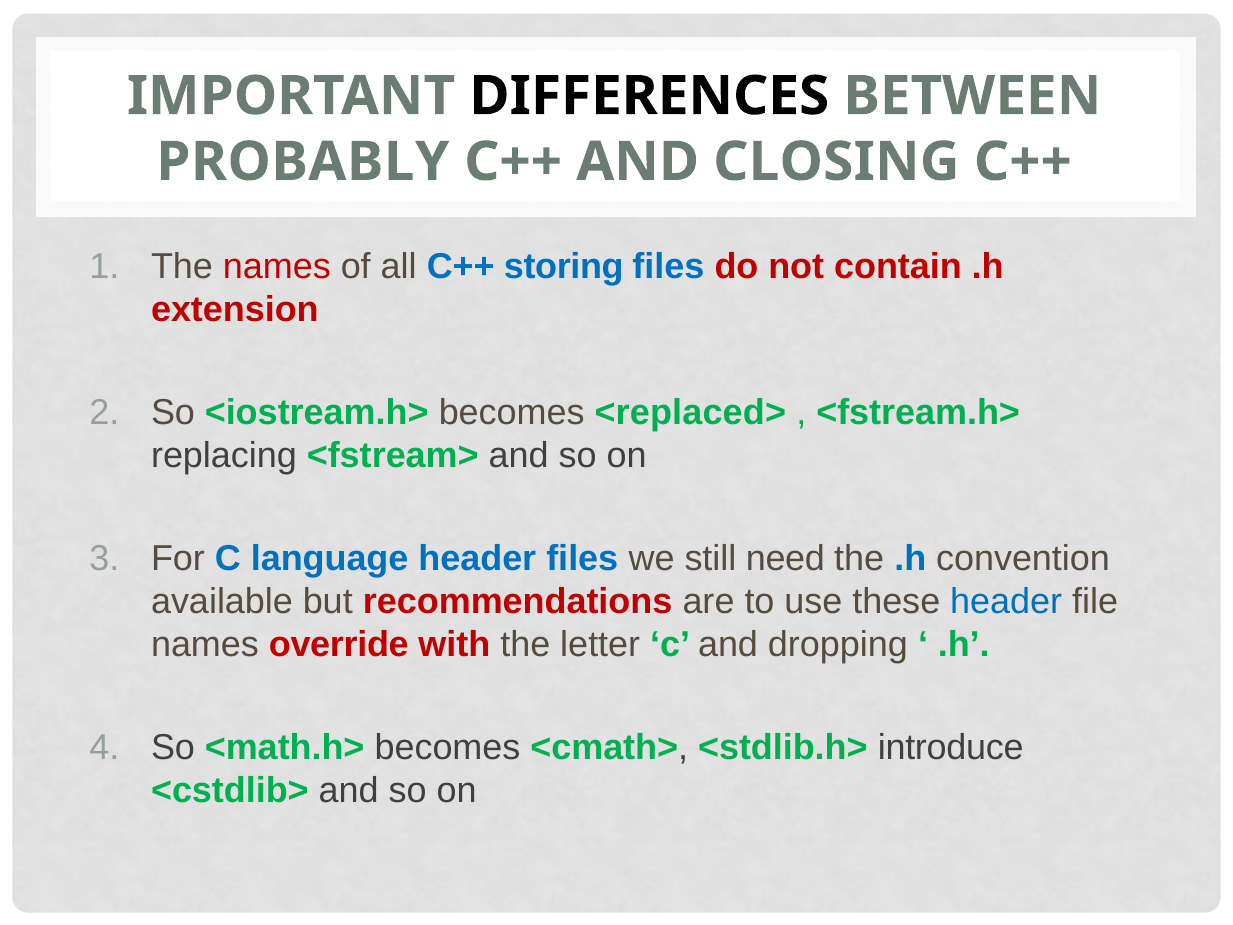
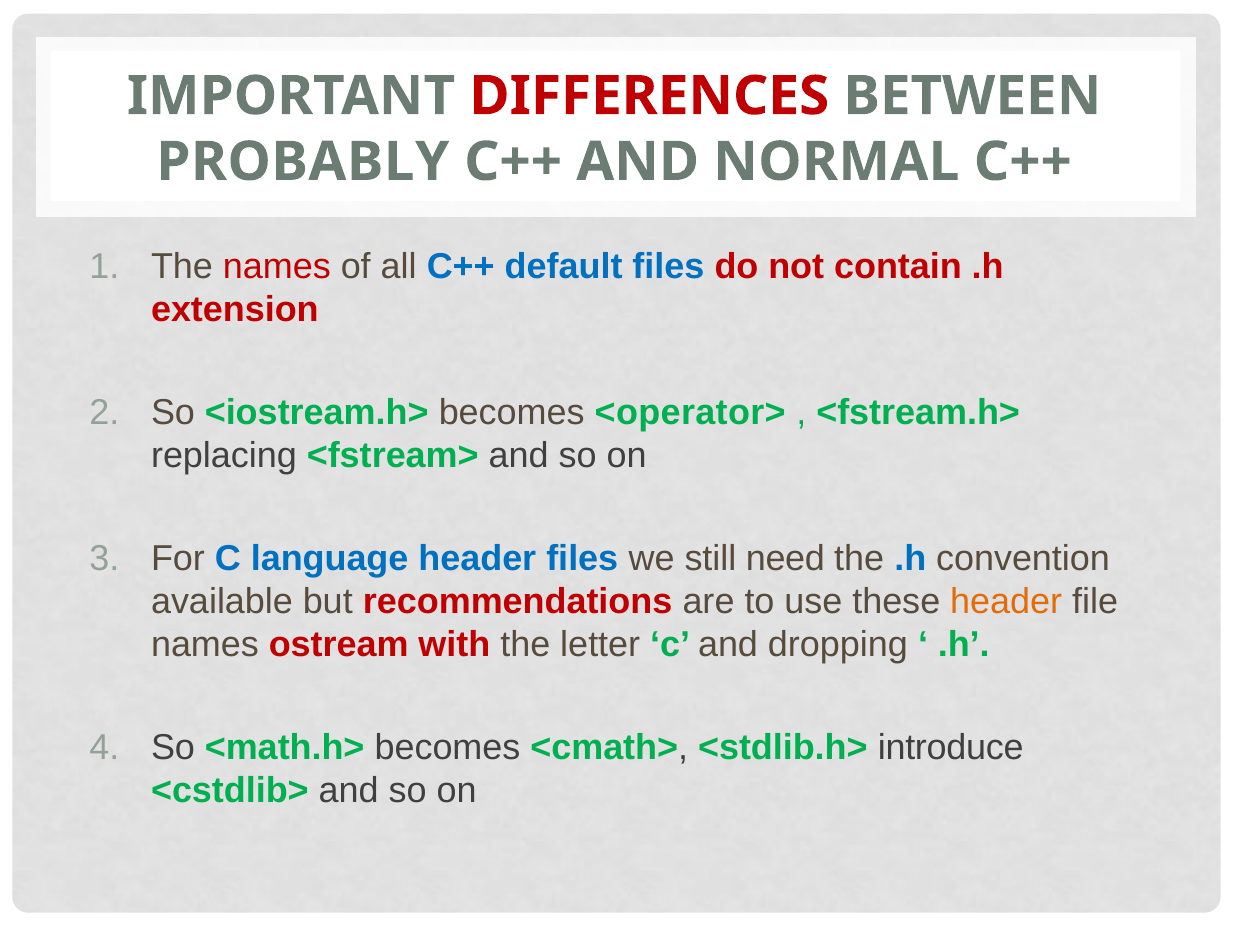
DIFFERENCES colour: black -> red
CLOSING: CLOSING -> NORMAL
storing: storing -> default
<replaced>: <replaced> -> <operator>
header at (1006, 601) colour: blue -> orange
override: override -> ostream
